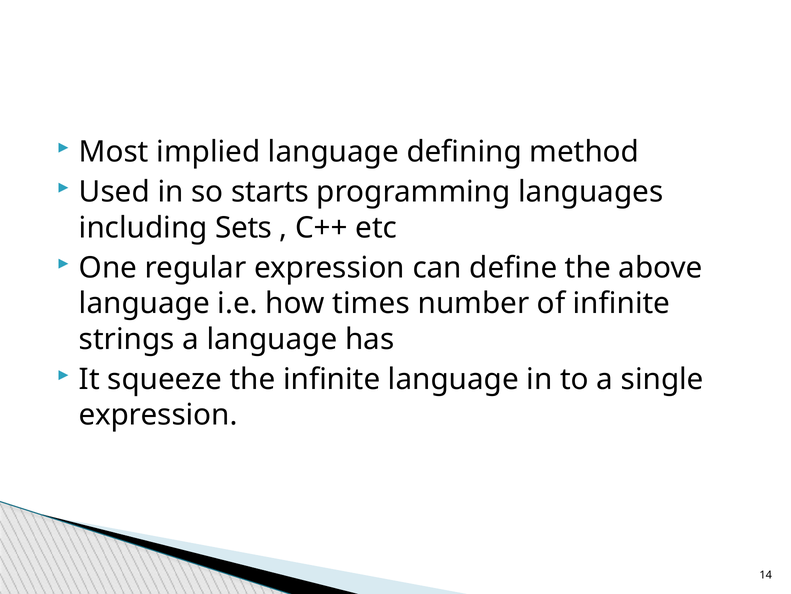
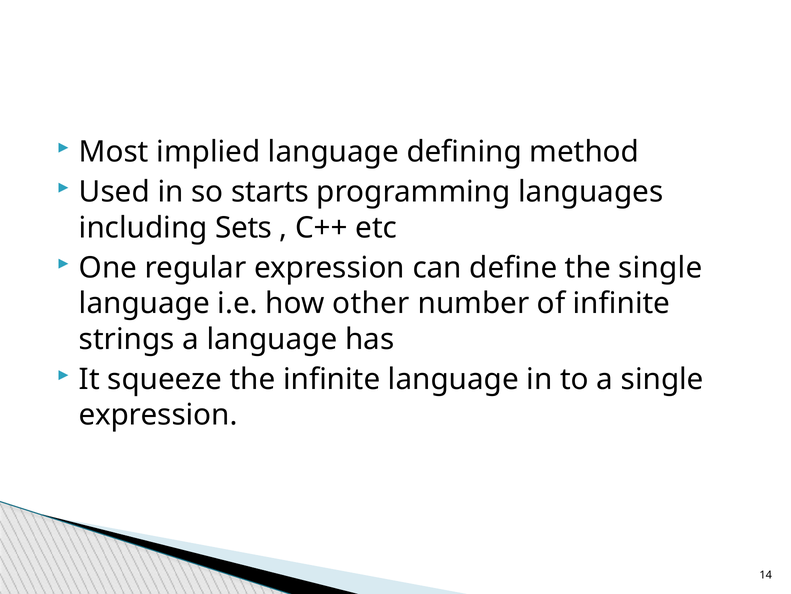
the above: above -> single
times: times -> other
